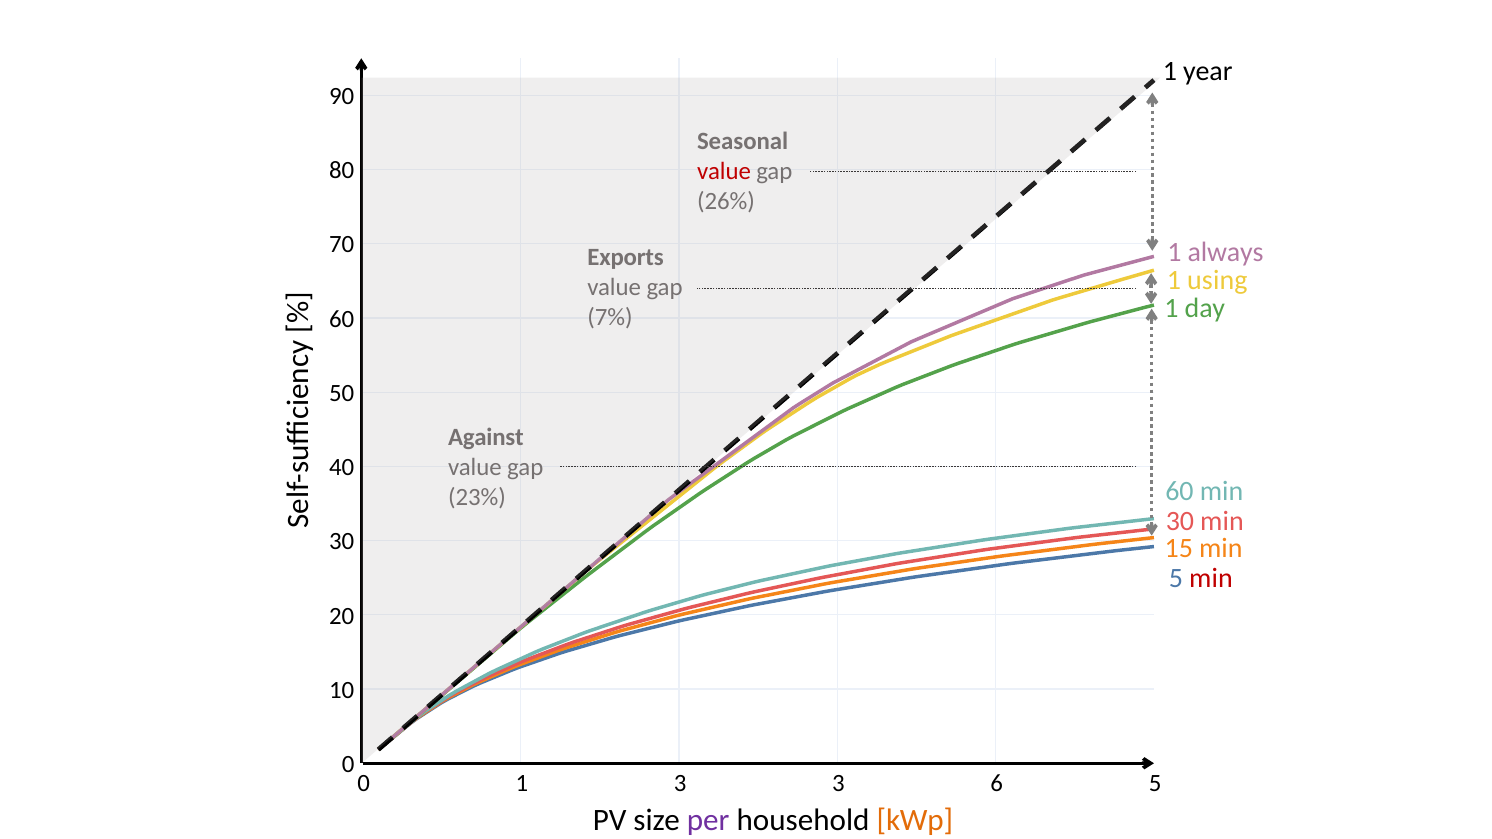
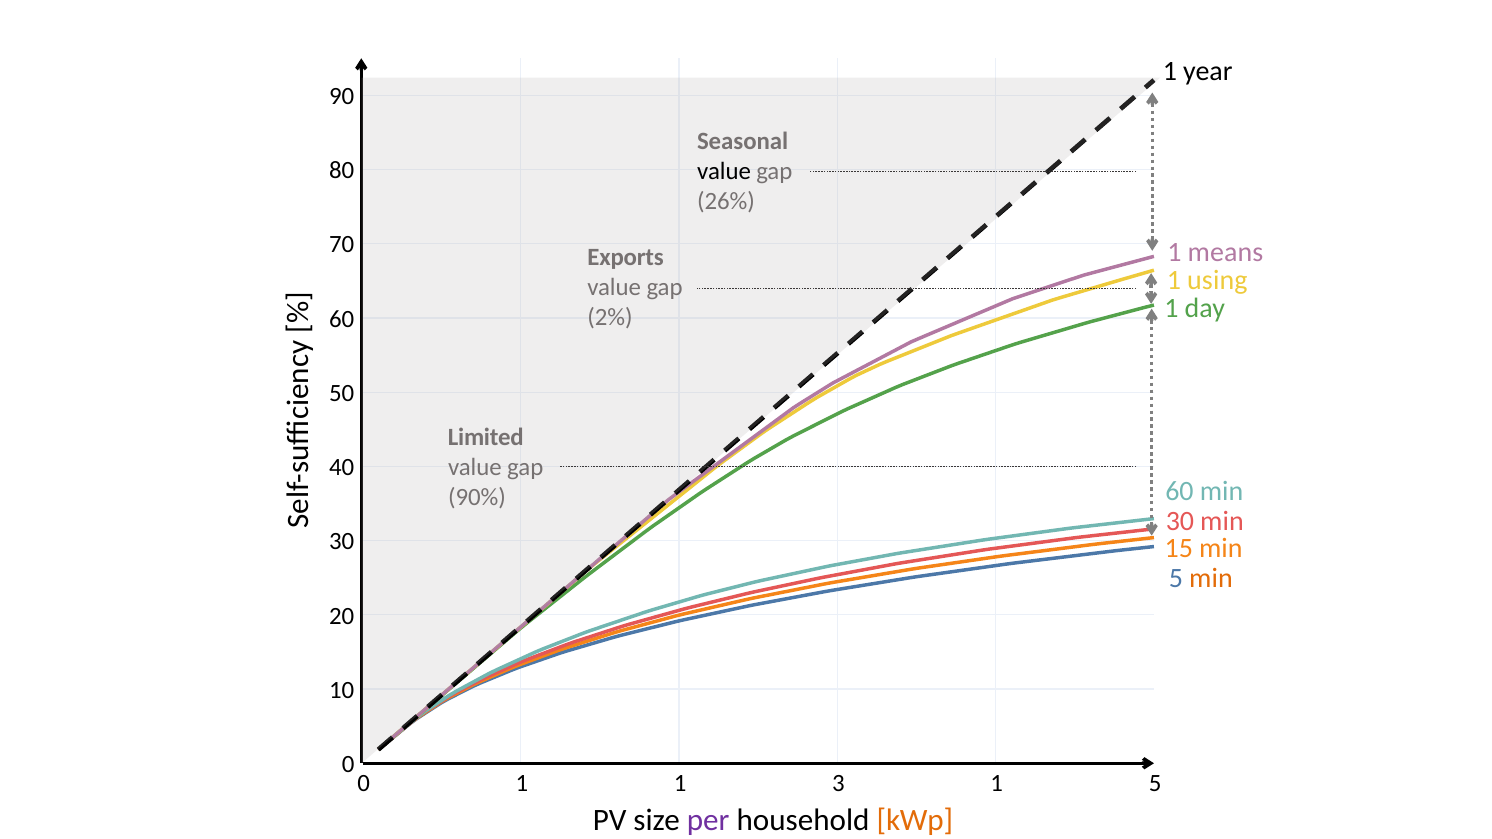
value at (724, 171) colour: red -> black
always: always -> means
7%: 7% -> 2%
Against: Against -> Limited
23%: 23% -> 90%
min at (1211, 578) colour: red -> orange
1 3: 3 -> 1
3 6: 6 -> 1
